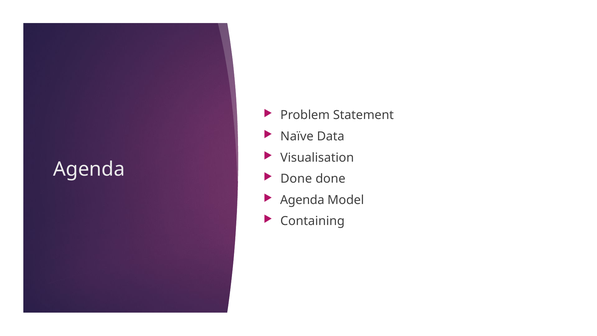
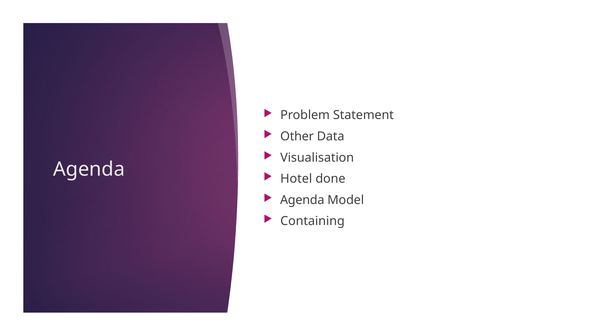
Naïve: Naïve -> Other
Done at (296, 179): Done -> Hotel
